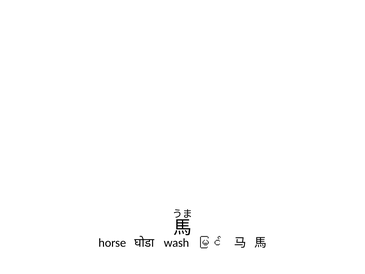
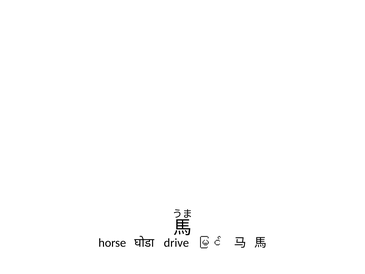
wash: wash -> drive
